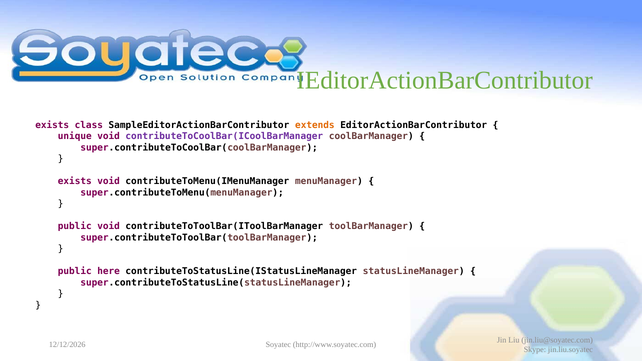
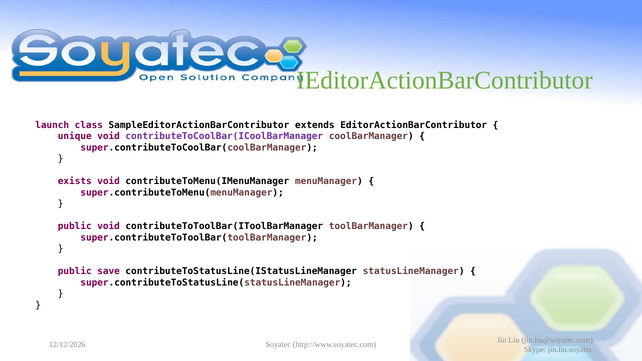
exists at (52, 125): exists -> launch
extends colour: orange -> black
here: here -> save
